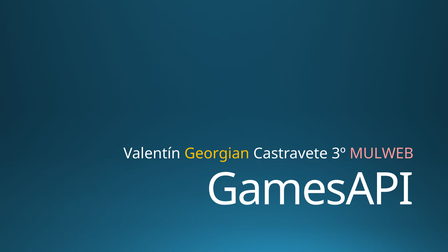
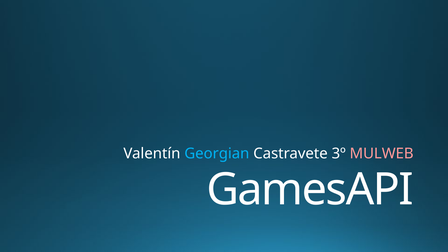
Georgian colour: yellow -> light blue
